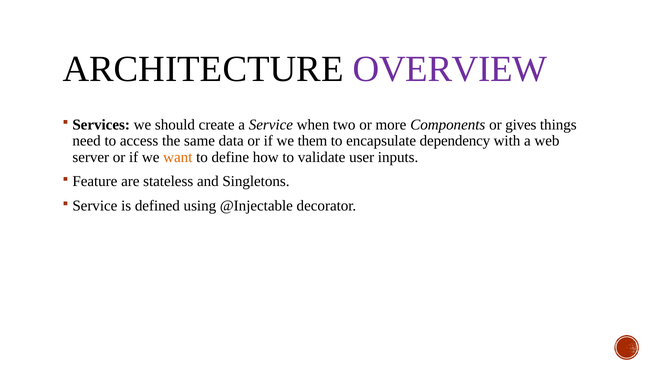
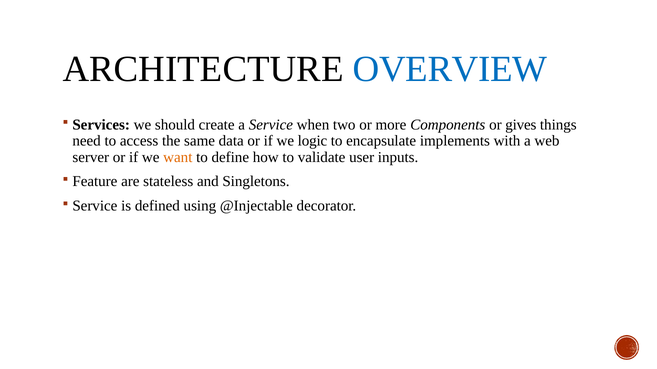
OVERVIEW colour: purple -> blue
them: them -> logic
dependency: dependency -> implements
